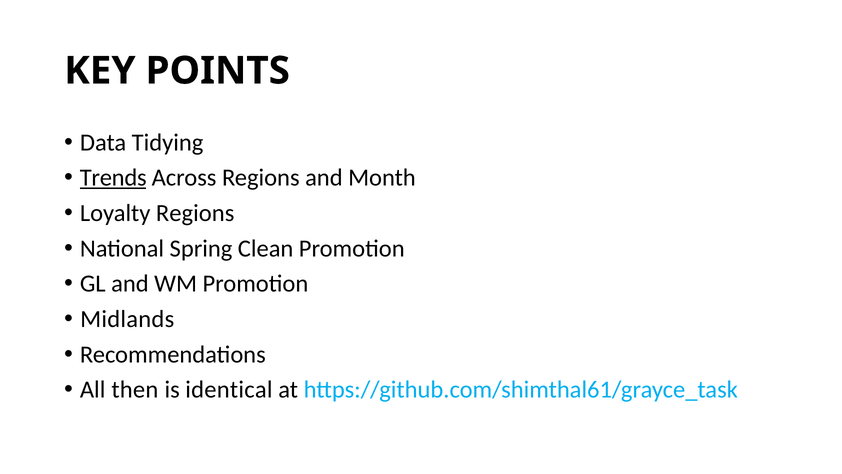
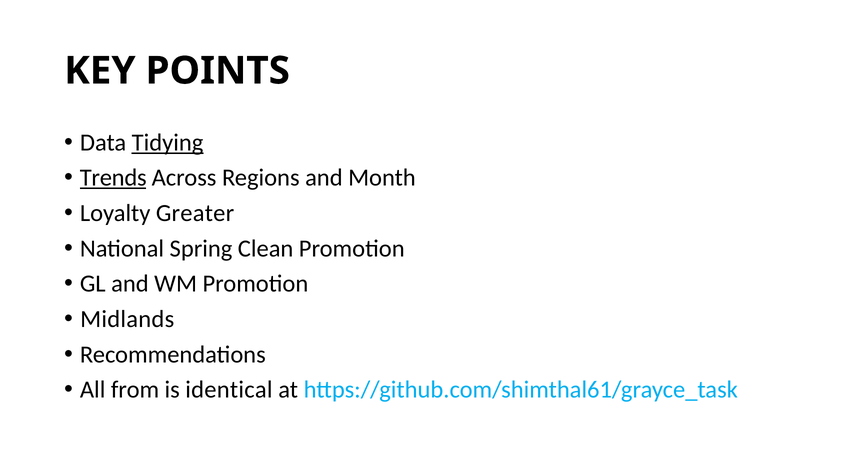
Tidying underline: none -> present
Loyalty Regions: Regions -> Greater
then: then -> from
